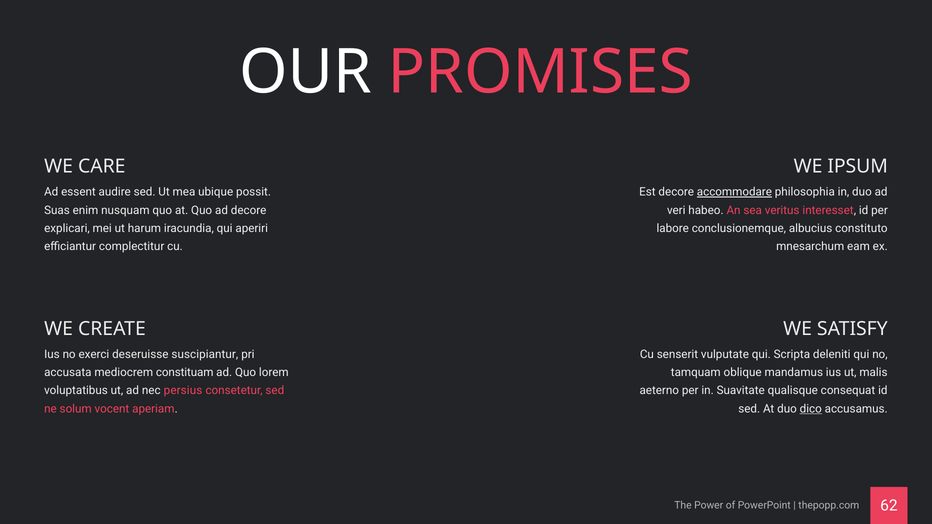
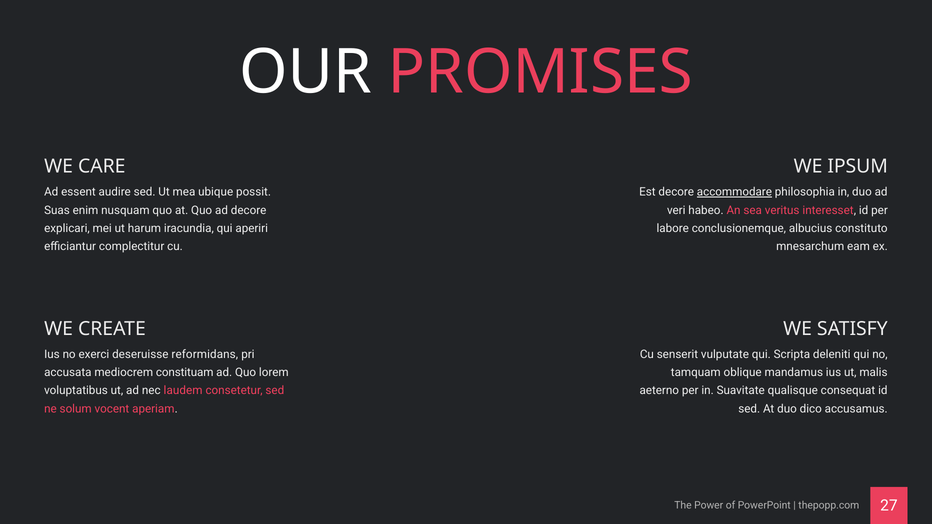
suscipiantur: suscipiantur -> reformidans
persius: persius -> laudem
dico underline: present -> none
62: 62 -> 27
